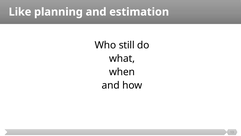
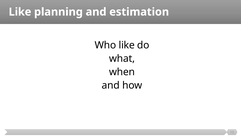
Who still: still -> like
